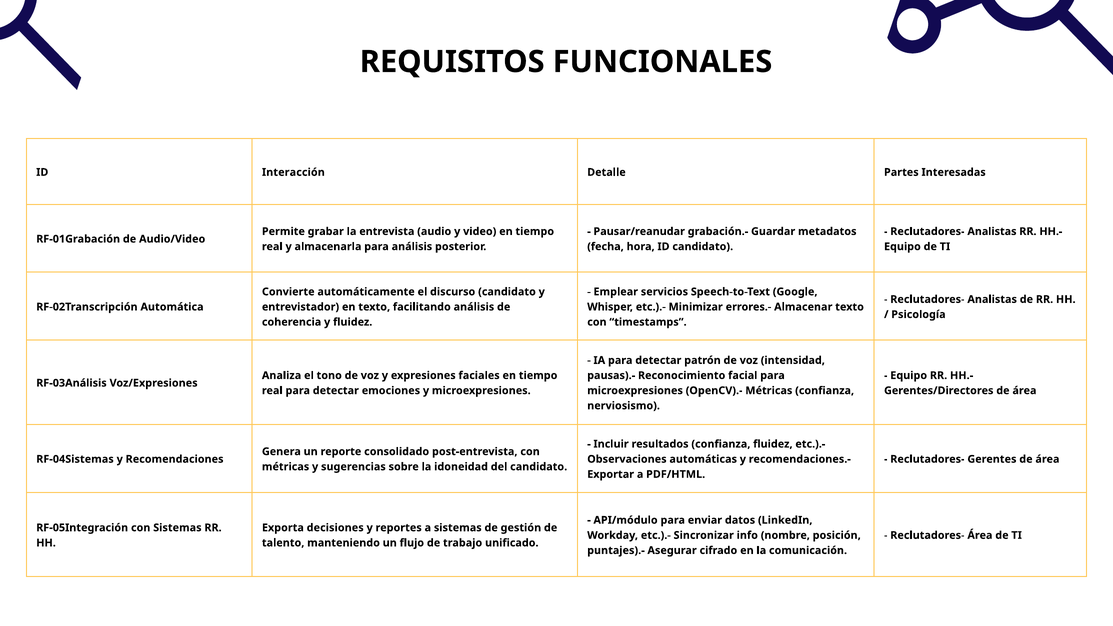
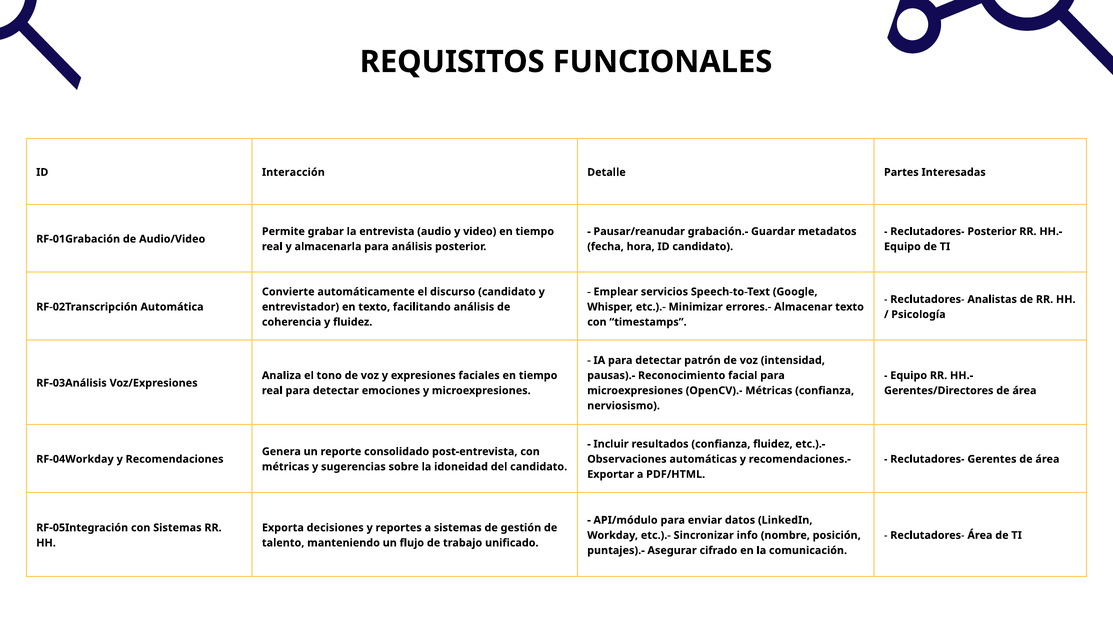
Analistas at (992, 231): Analistas -> Posterior
RF-04Sistemas: RF-04Sistemas -> RF-04Workday
